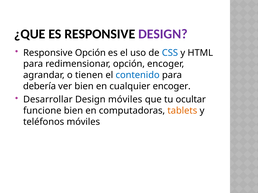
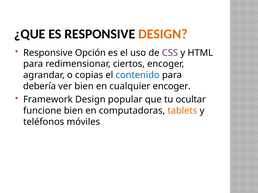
DESIGN at (163, 34) colour: purple -> orange
CSS colour: blue -> purple
redimensionar opción: opción -> ciertos
tienen: tienen -> copias
Desarrollar: Desarrollar -> Framework
Design móviles: móviles -> popular
